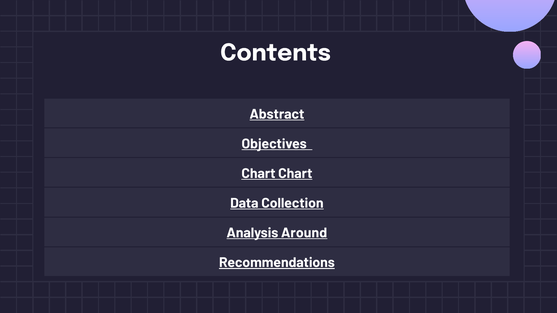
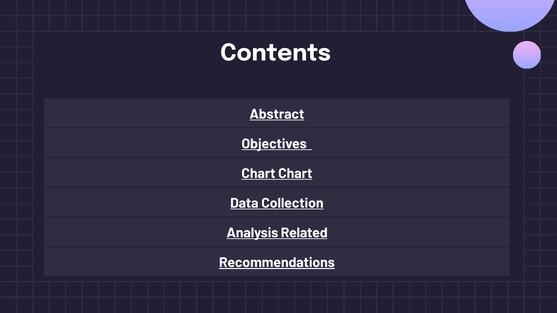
Around: Around -> Related
